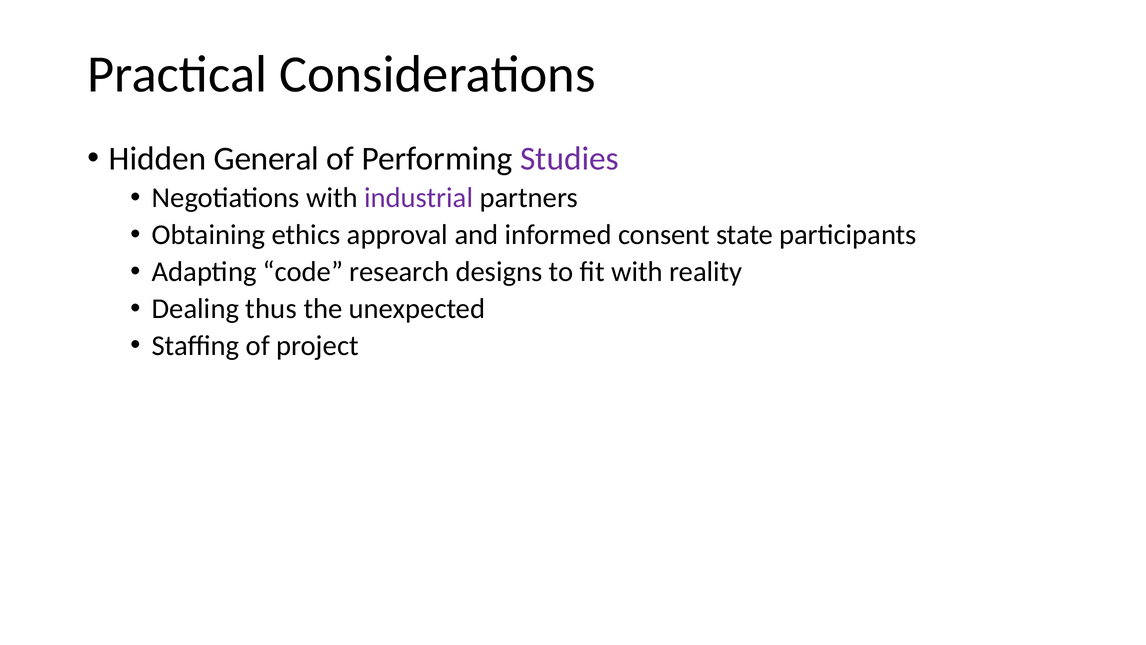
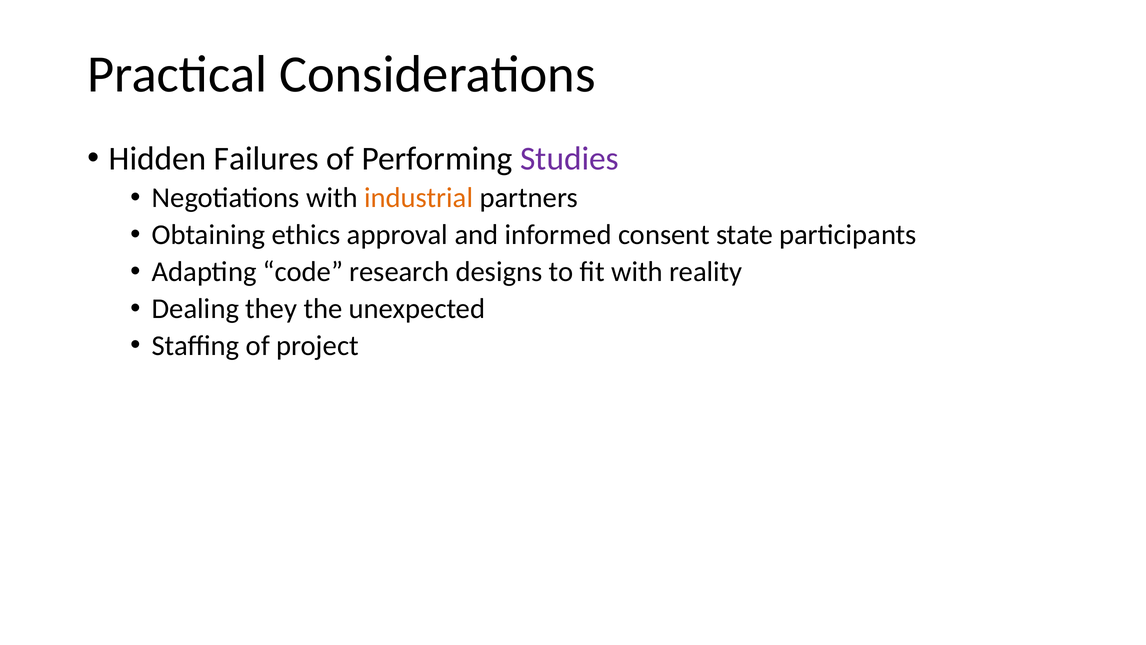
General: General -> Failures
industrial colour: purple -> orange
thus: thus -> they
